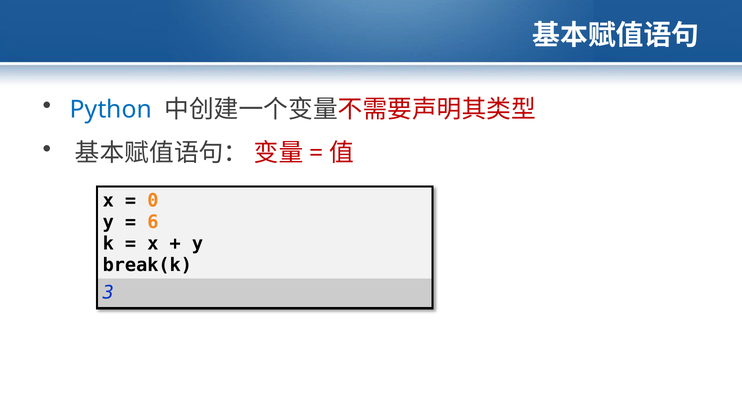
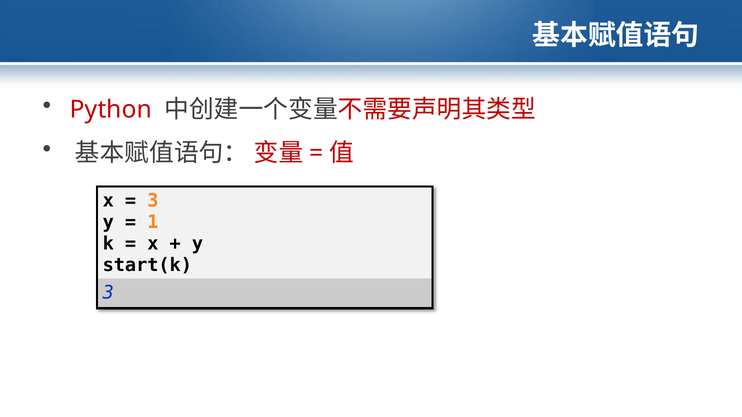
Python colour: blue -> red
0 at (153, 201): 0 -> 3
6: 6 -> 1
break(k: break(k -> start(k
